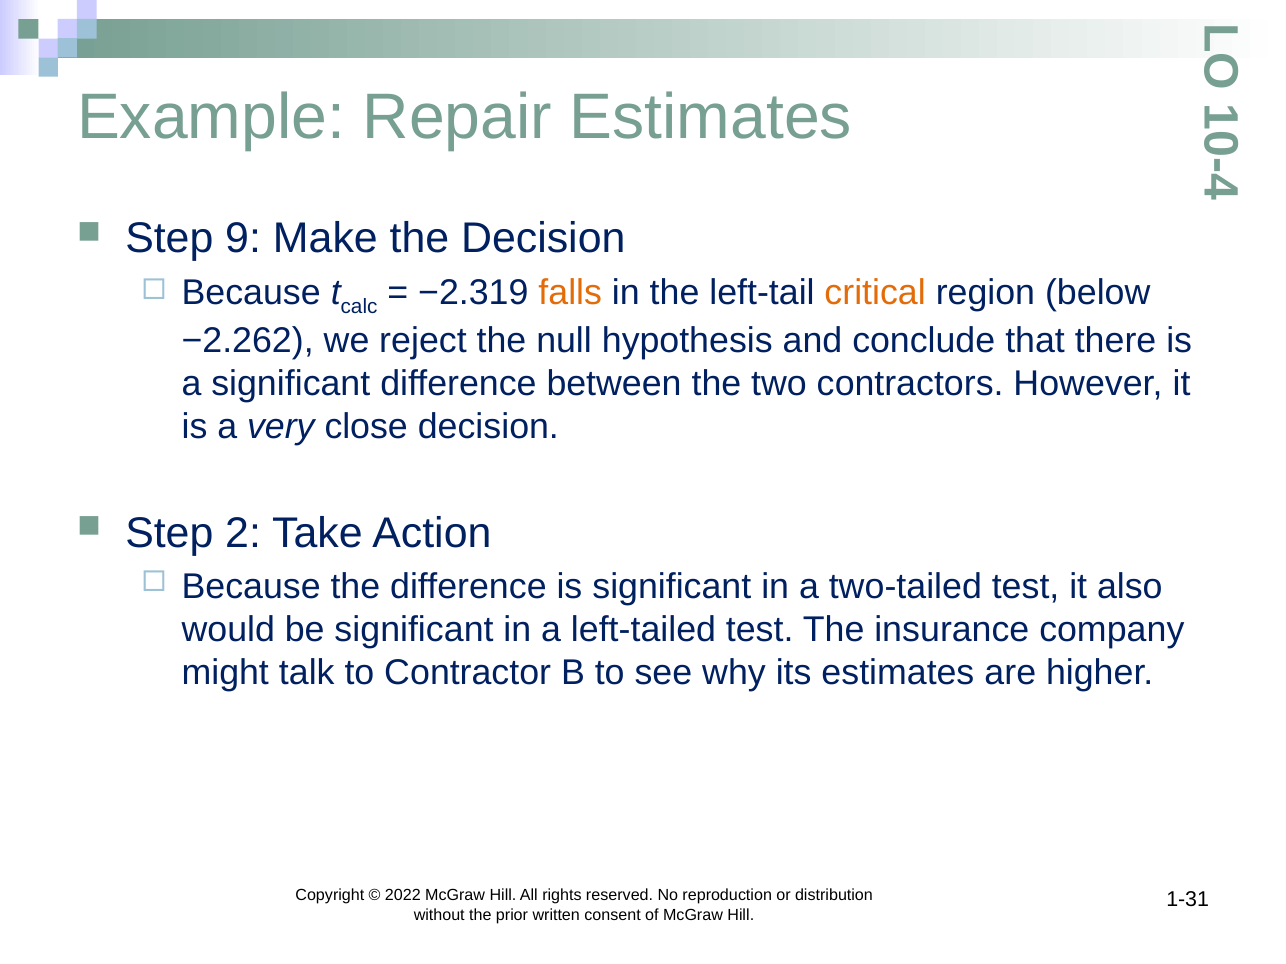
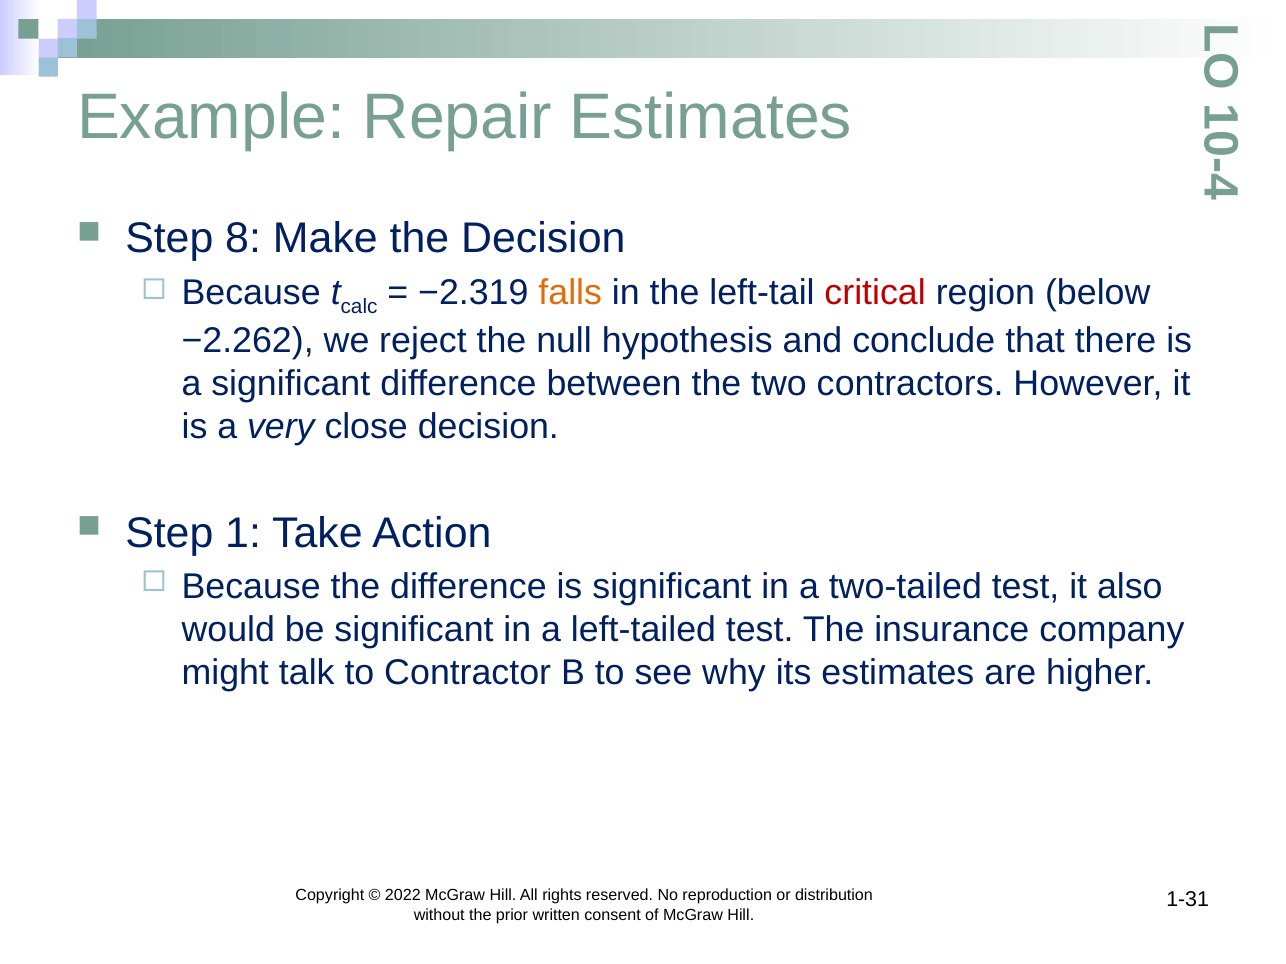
9: 9 -> 8
critical colour: orange -> red
Step 2: 2 -> 1
